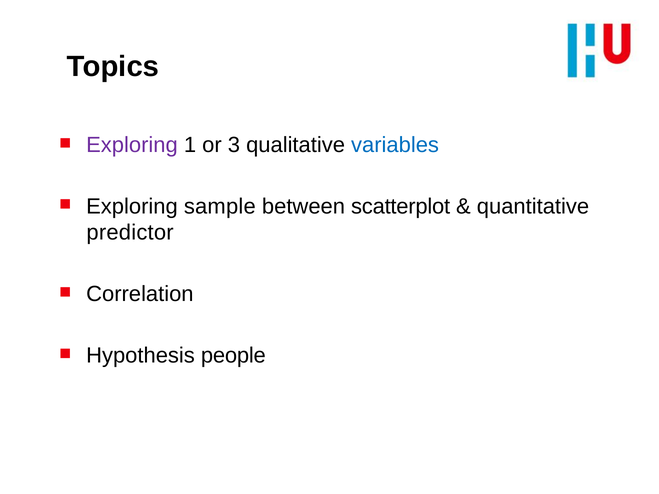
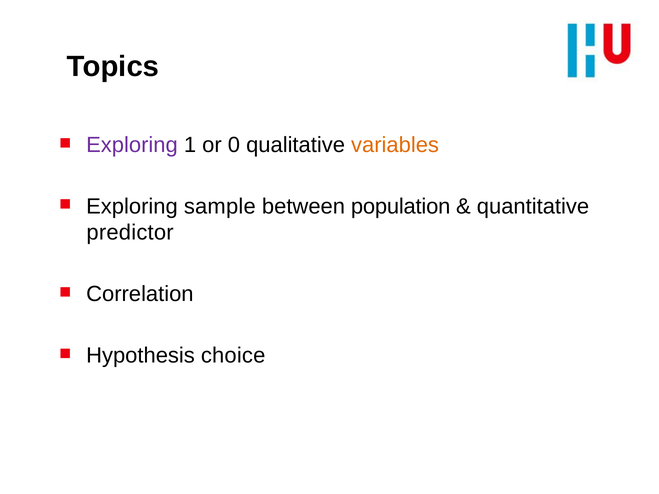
3: 3 -> 0
variables colour: blue -> orange
scatterplot: scatterplot -> population
people: people -> choice
